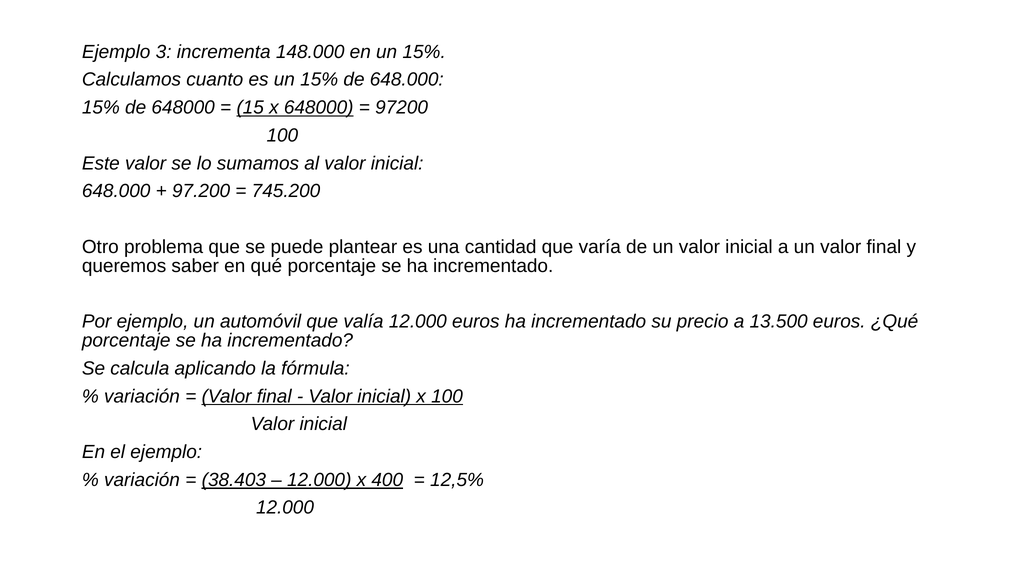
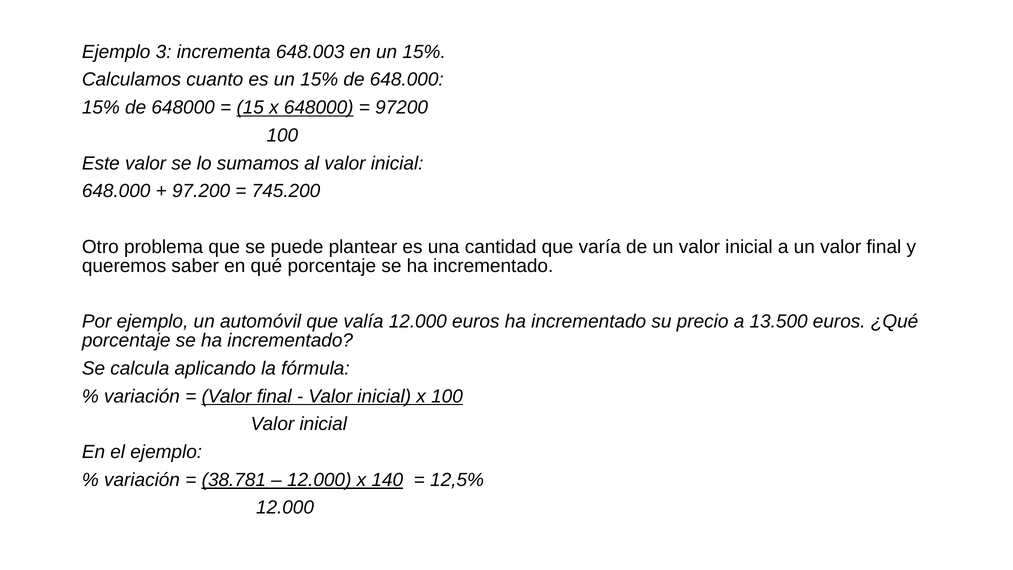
148.000: 148.000 -> 648.003
38.403: 38.403 -> 38.781
400: 400 -> 140
